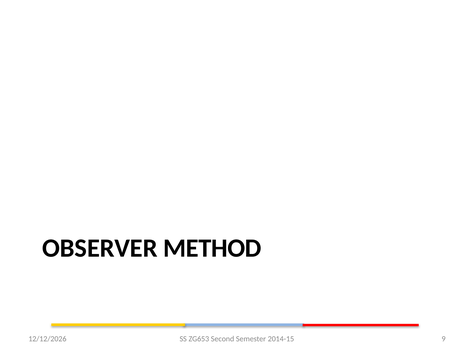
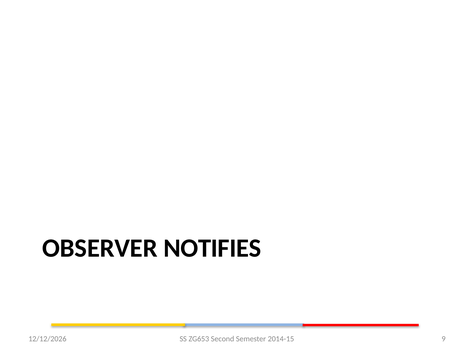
METHOD: METHOD -> NOTIFIES
